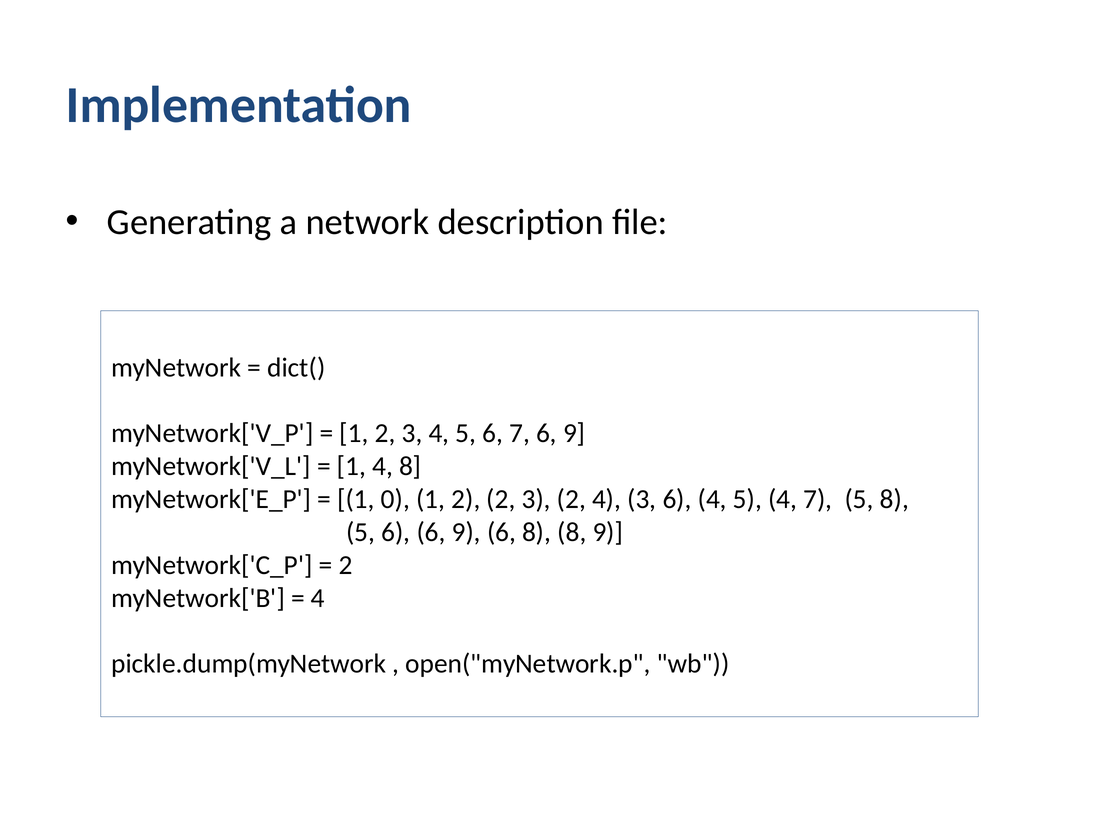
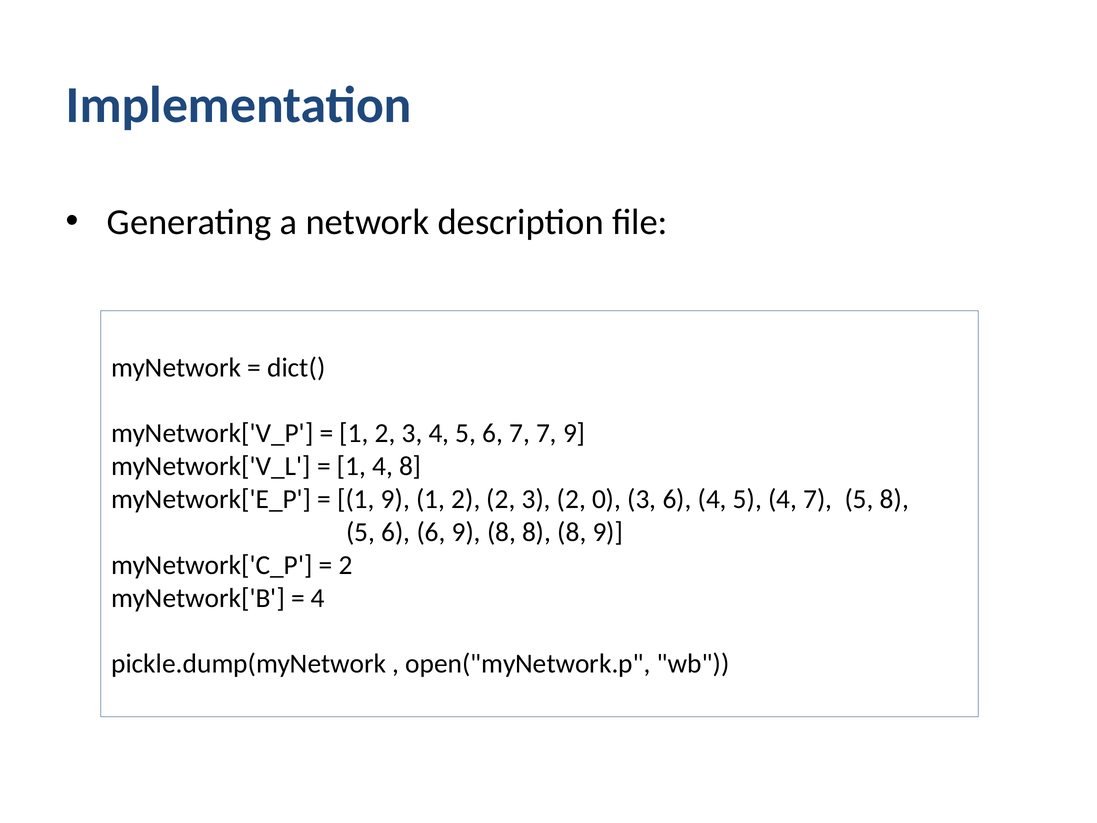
7 6: 6 -> 7
1 0: 0 -> 9
2 4: 4 -> 0
9 6: 6 -> 8
